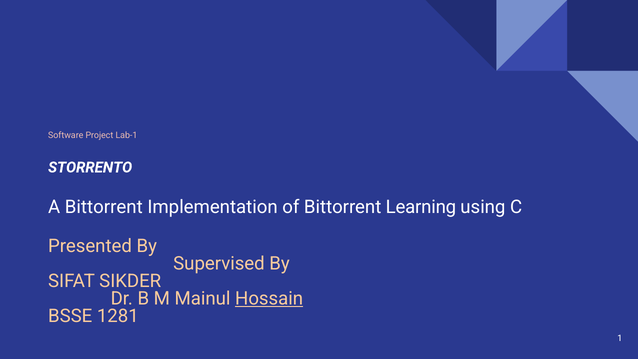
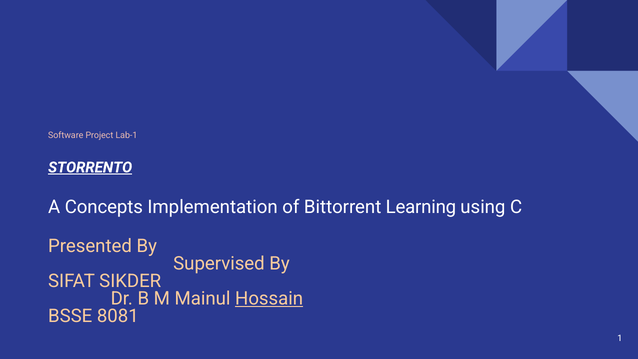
STORRENTO underline: none -> present
A Bittorrent: Bittorrent -> Concepts
1281: 1281 -> 8081
